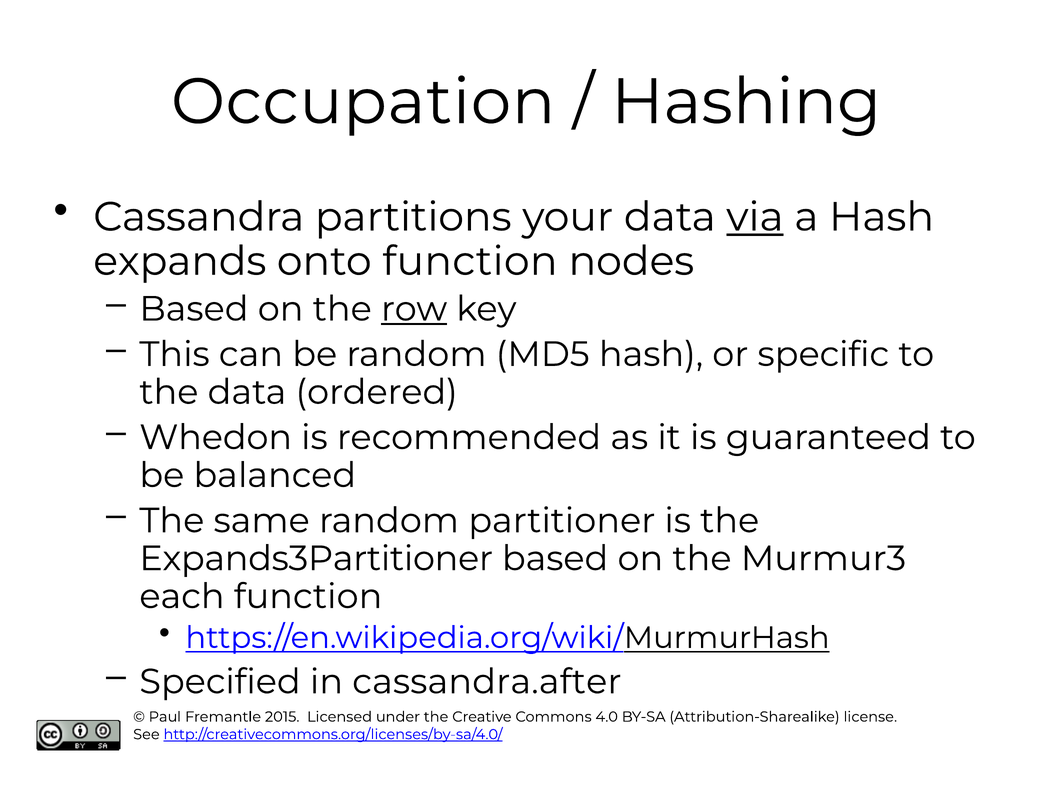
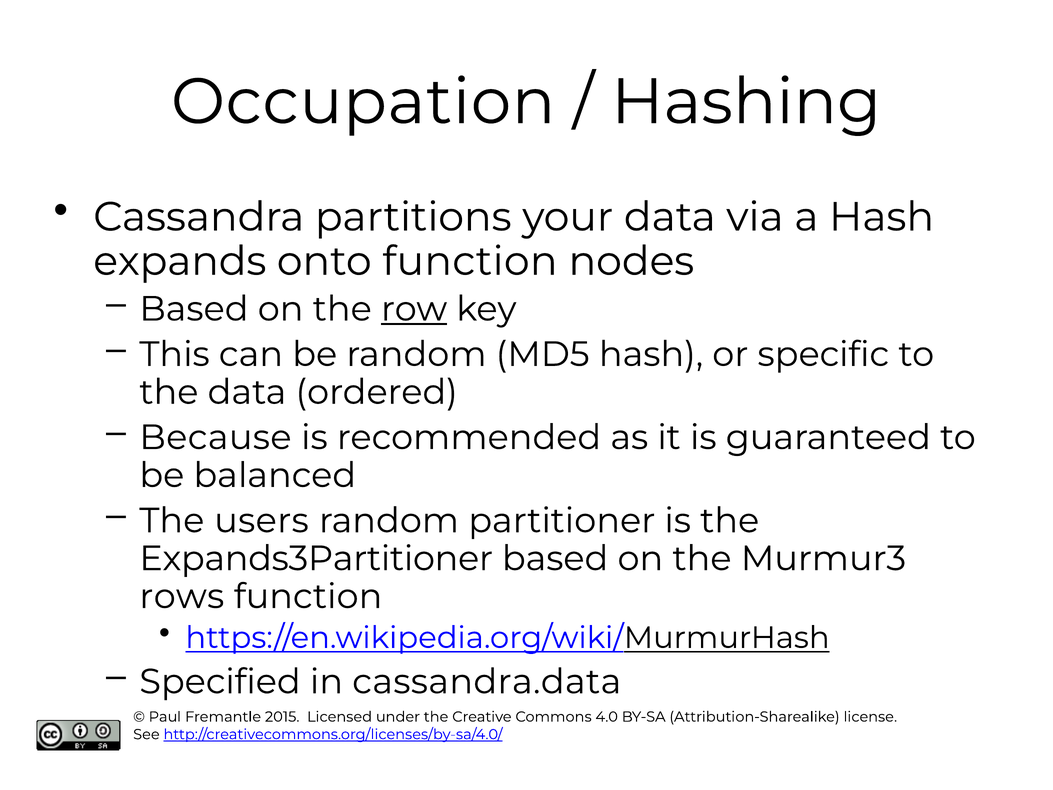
via underline: present -> none
Whedon: Whedon -> Because
same: same -> users
each: each -> rows
cassandra.after: cassandra.after -> cassandra.data
